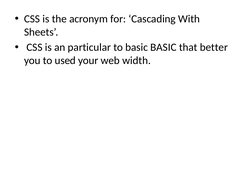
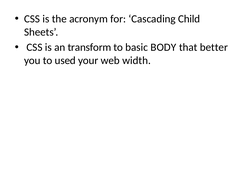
With: With -> Child
particular: particular -> transform
basic BASIC: BASIC -> BODY
